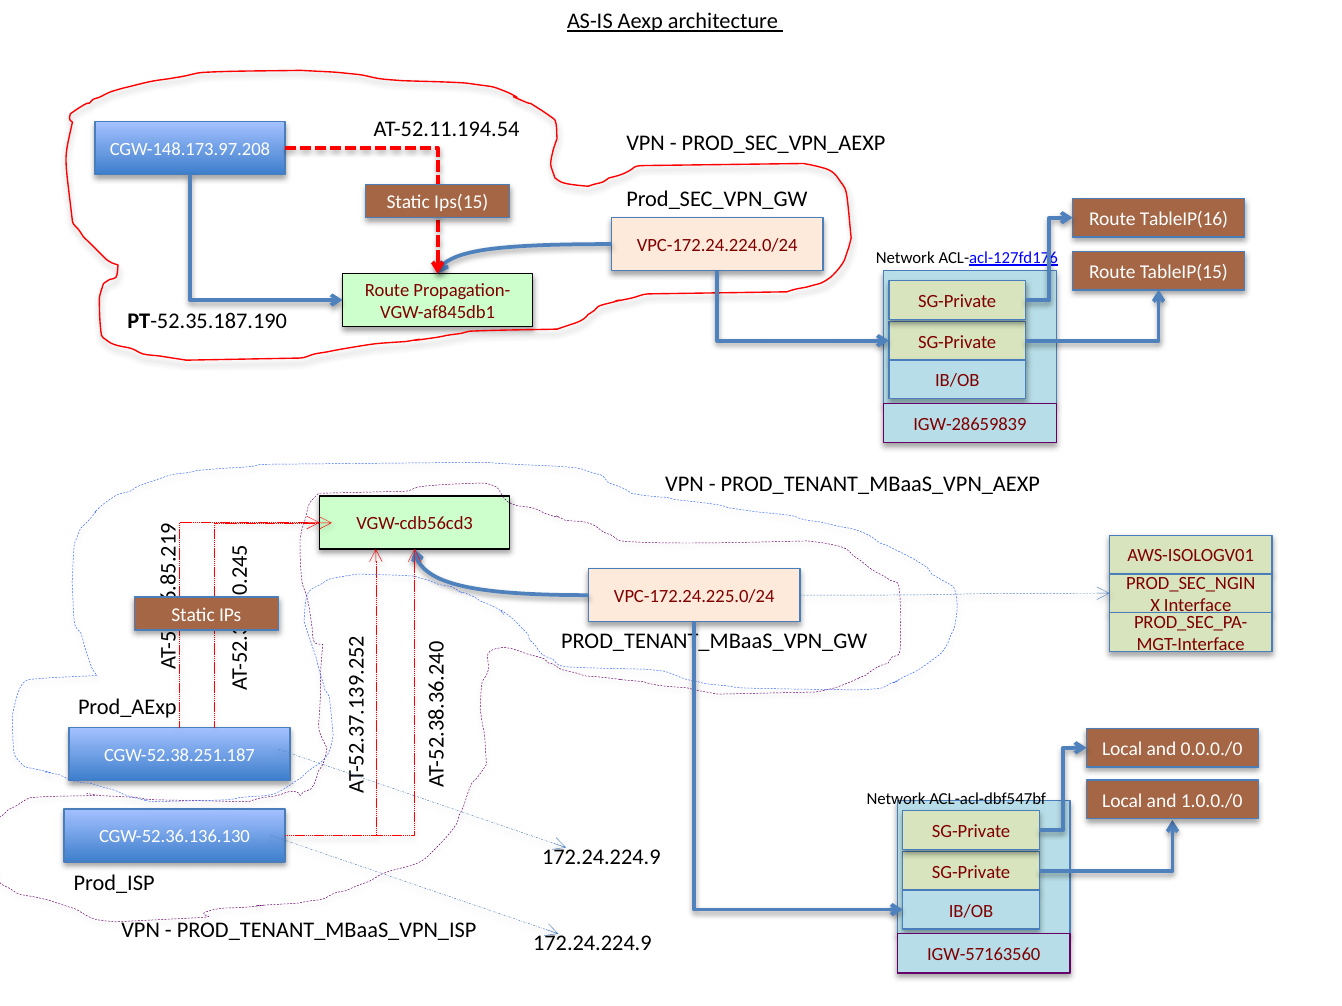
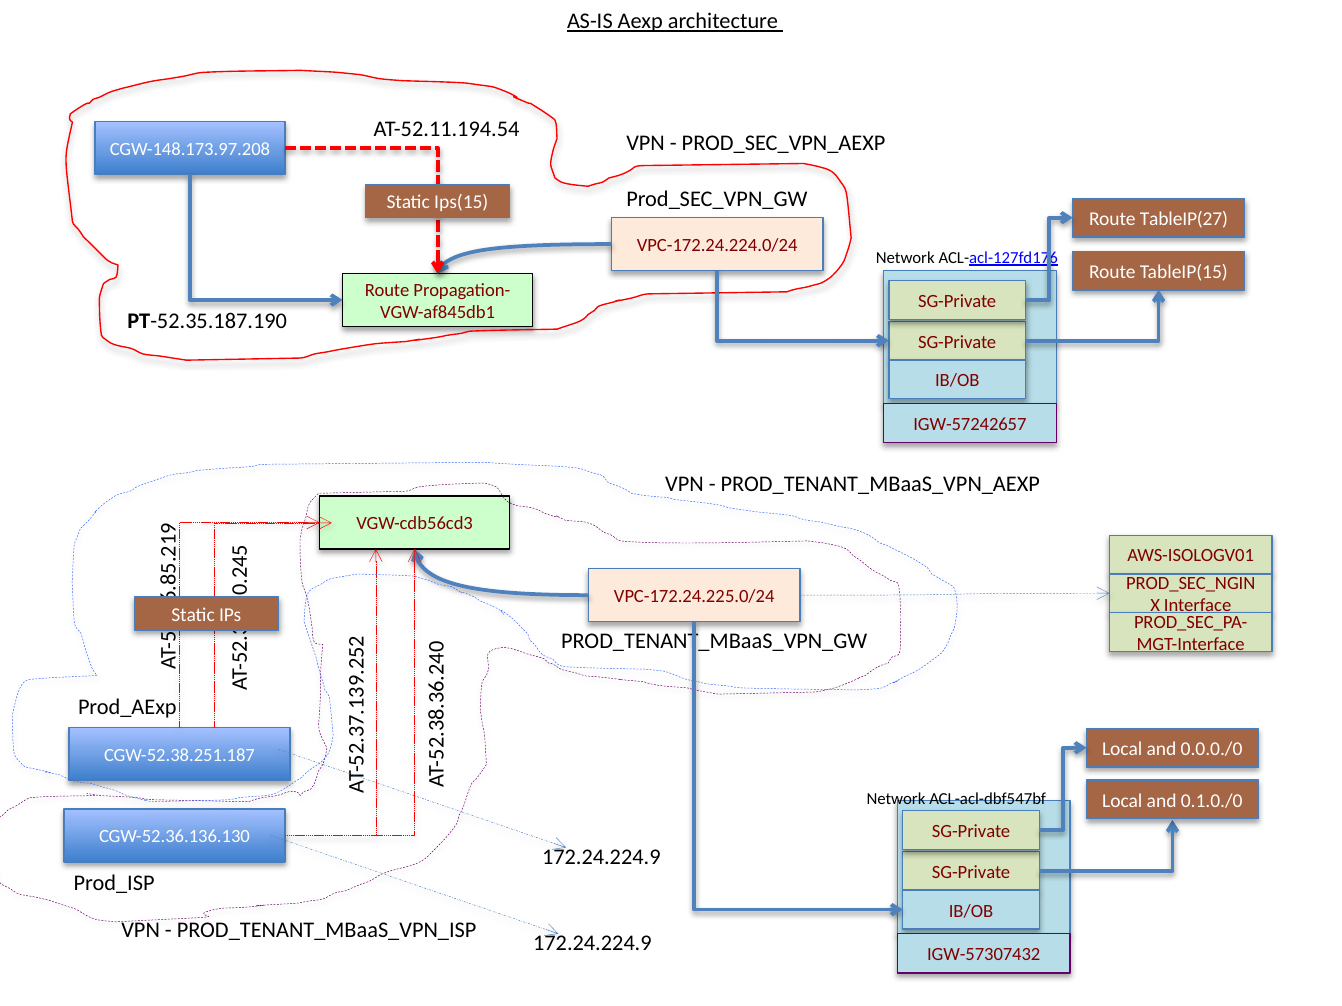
TableIP(16: TableIP(16 -> TableIP(27
IGW-28659839: IGW-28659839 -> IGW-57242657
1.0.0./0: 1.0.0./0 -> 0.1.0./0
IGW-57163560: IGW-57163560 -> IGW-57307432
